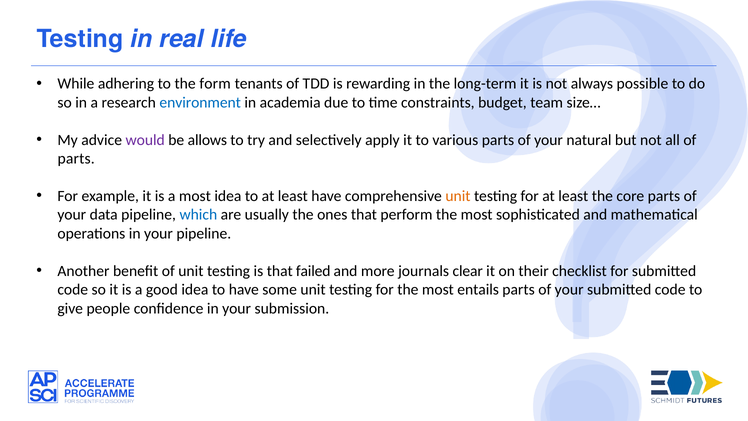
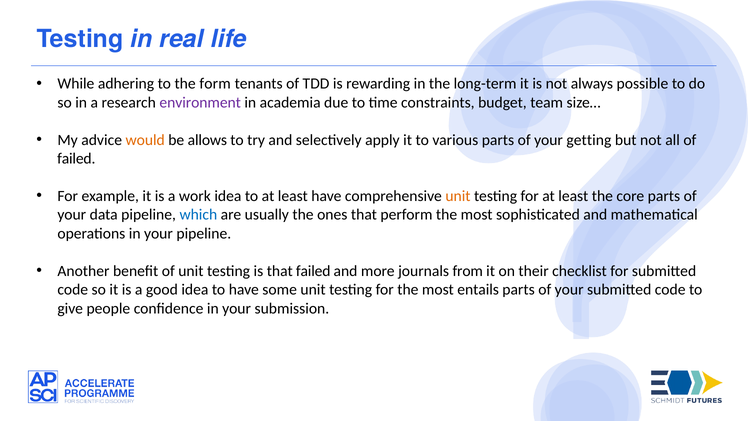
environment colour: blue -> purple
would colour: purple -> orange
natural: natural -> getting
parts at (76, 159): parts -> failed
a most: most -> work
clear: clear -> from
